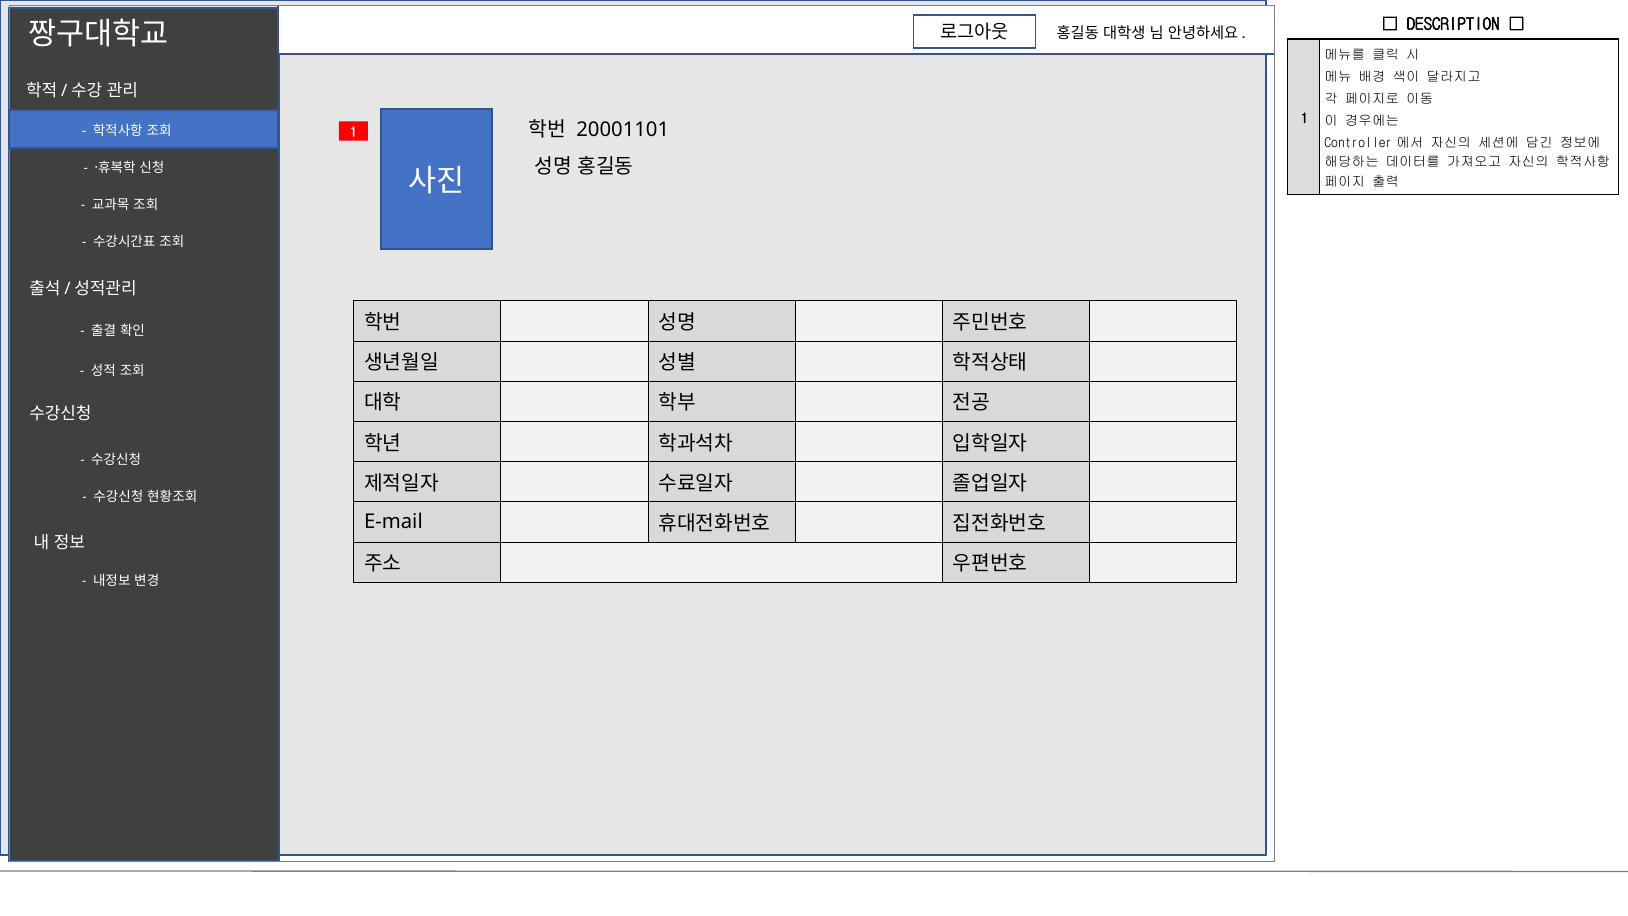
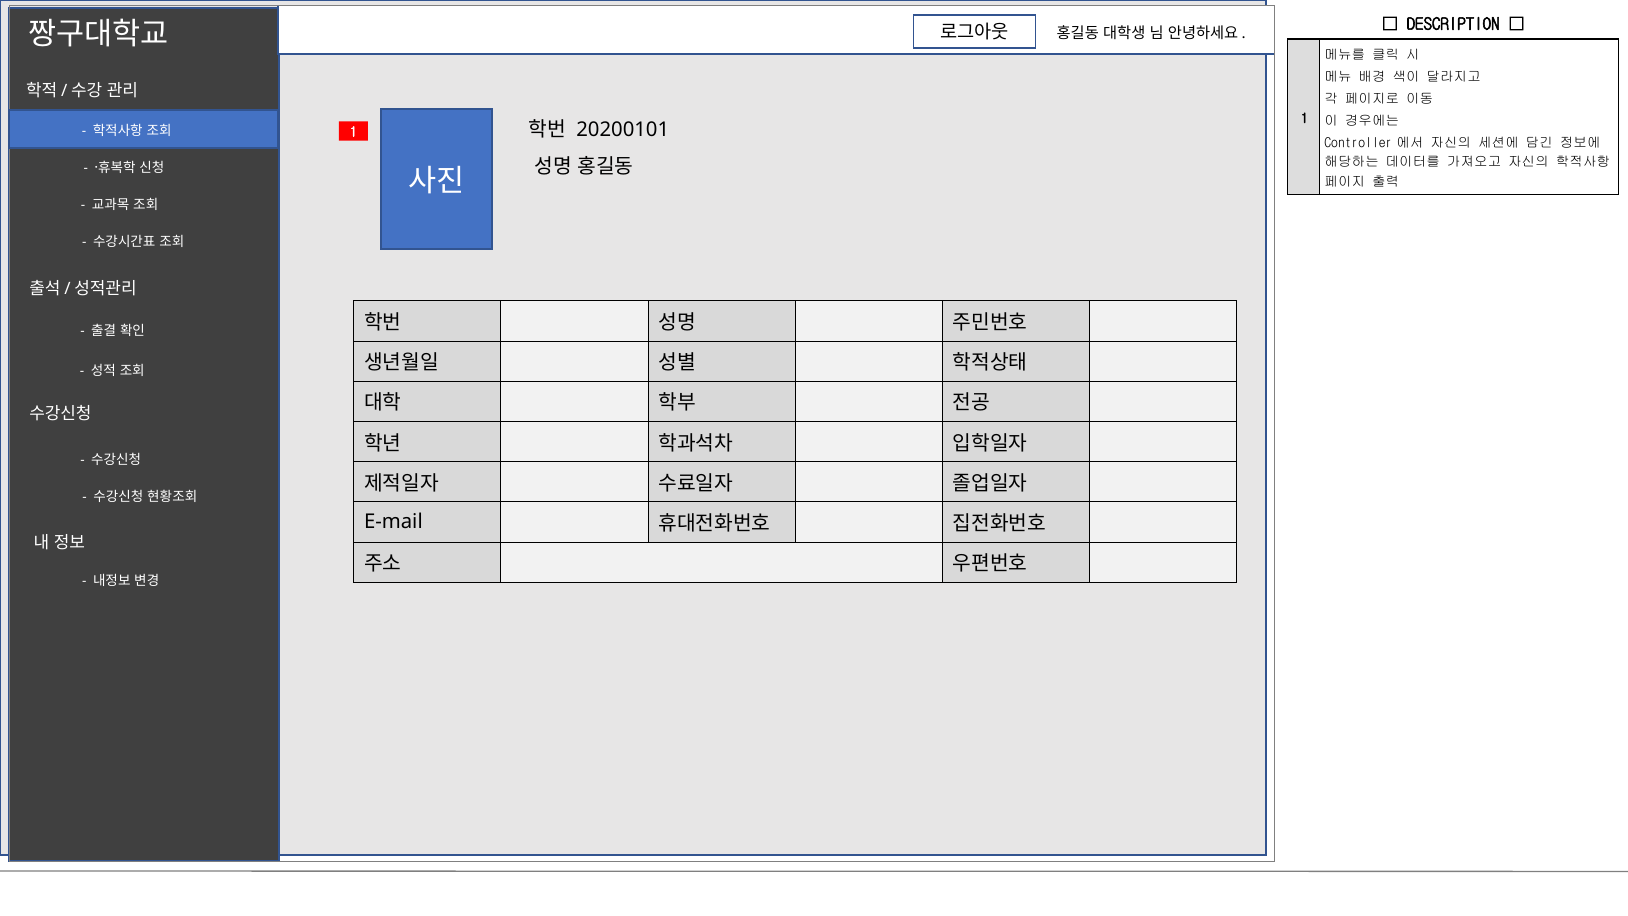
20001101: 20001101 -> 20200101
